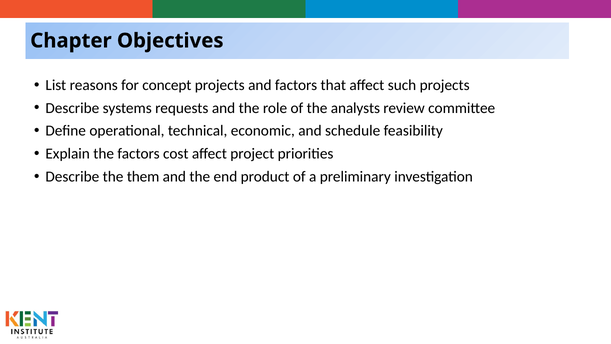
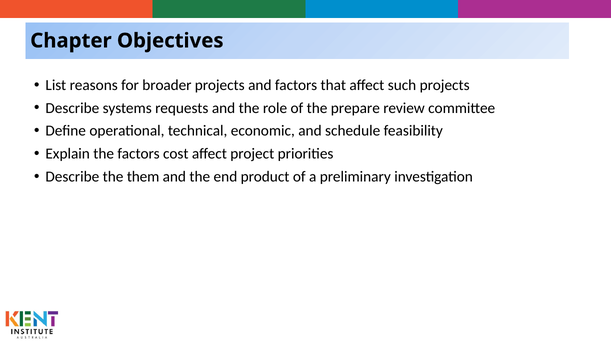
concept: concept -> broader
analysts: analysts -> prepare
